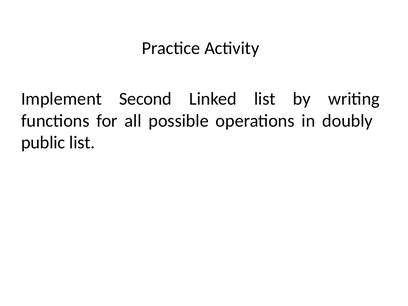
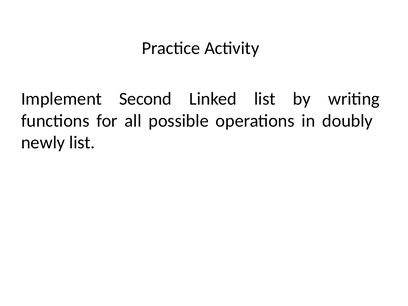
public: public -> newly
